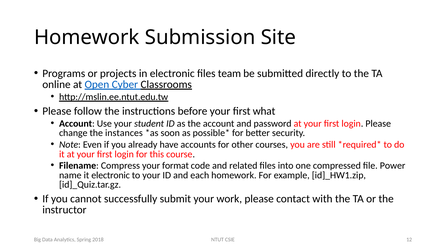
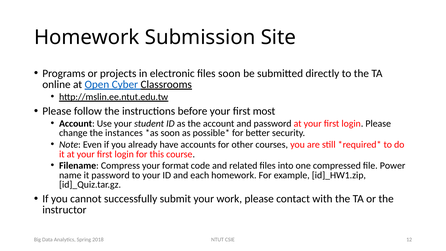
files team: team -> soon
what: what -> most
it electronic: electronic -> password
